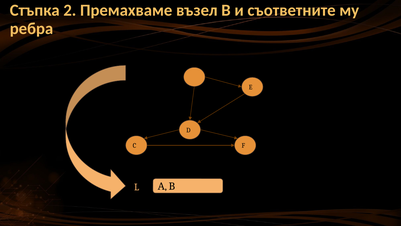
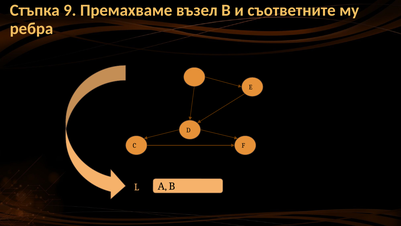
2: 2 -> 9
